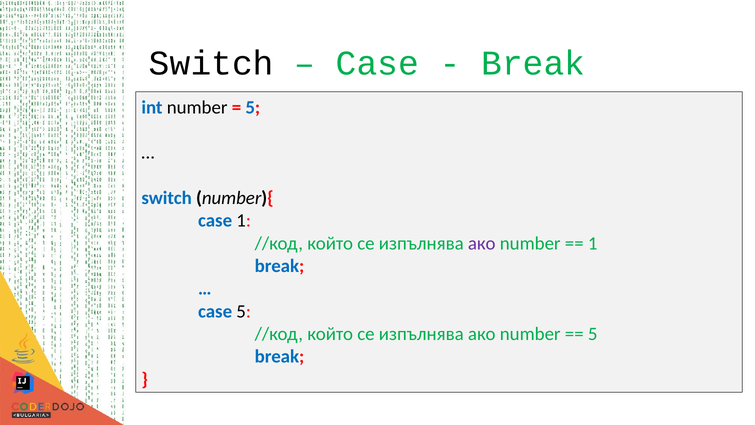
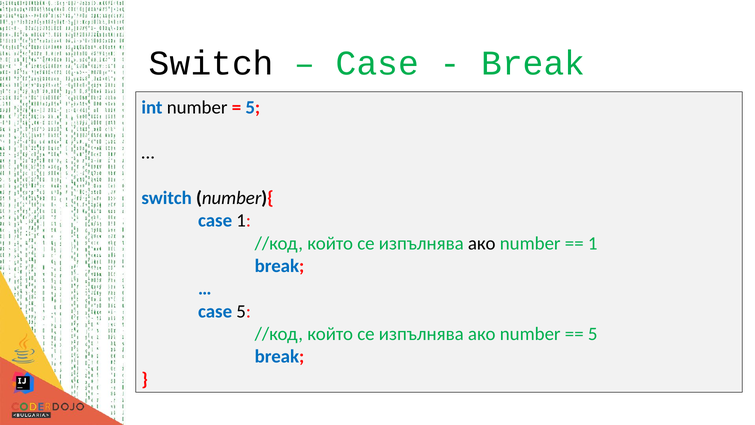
ако at (482, 243) colour: purple -> black
